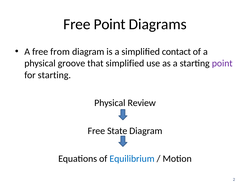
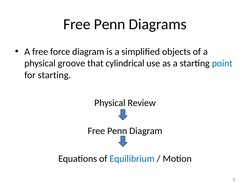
Point at (110, 24): Point -> Penn
from: from -> force
contact: contact -> objects
that simplified: simplified -> cylindrical
point at (222, 63) colour: purple -> blue
State at (117, 130): State -> Penn
